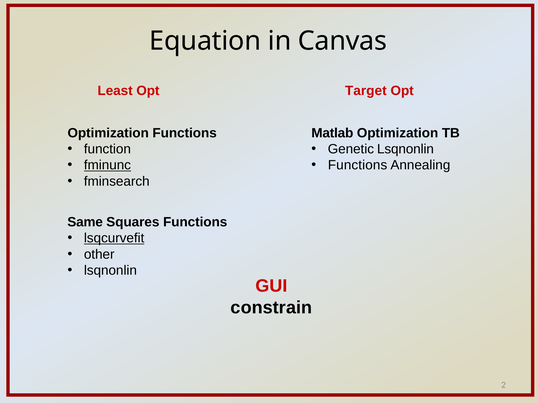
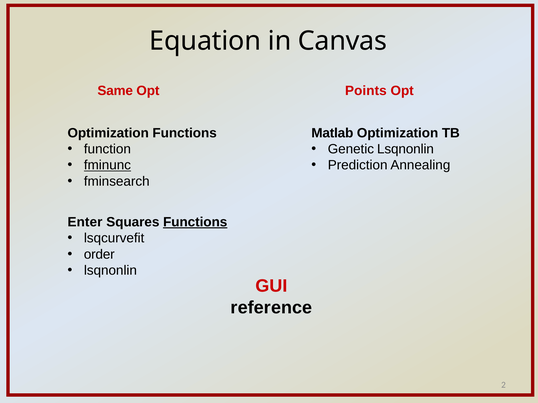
Least: Least -> Same
Target: Target -> Points
Functions at (358, 165): Functions -> Prediction
Same: Same -> Enter
Functions at (195, 222) underline: none -> present
lsqcurvefit underline: present -> none
other: other -> order
constrain: constrain -> reference
